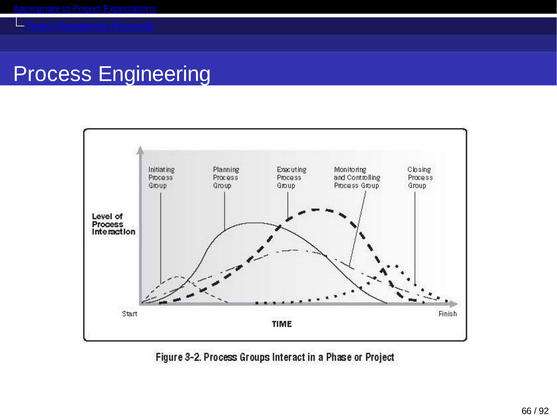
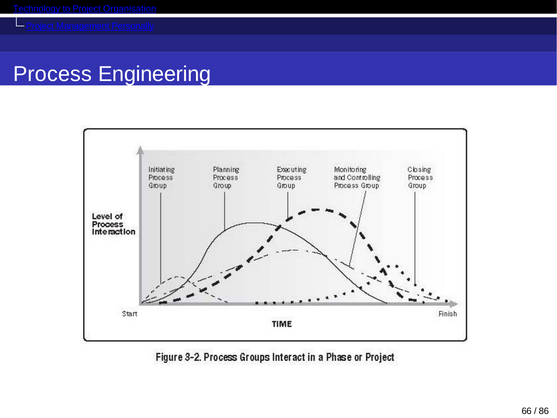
Appropriate: Appropriate -> Technology
Expectations: Expectations -> Organisation
92: 92 -> 86
